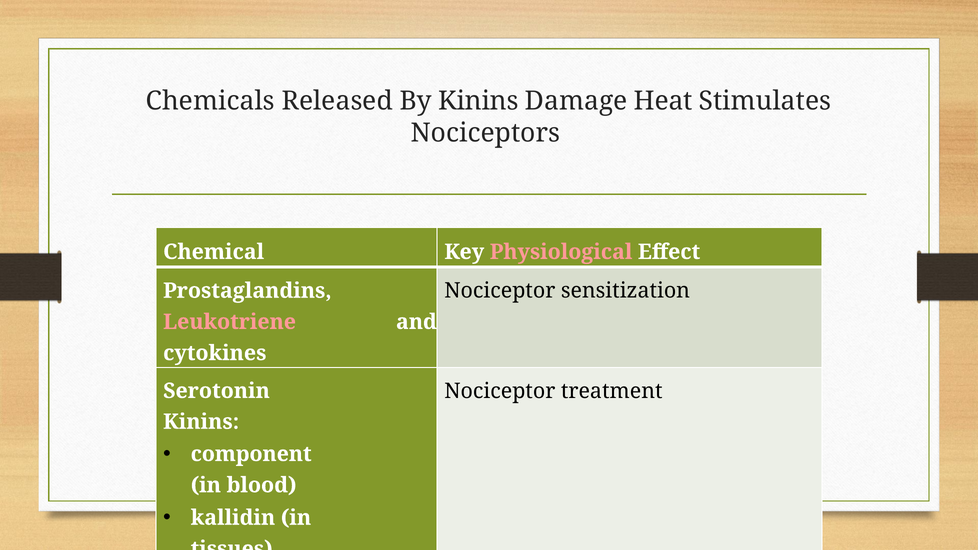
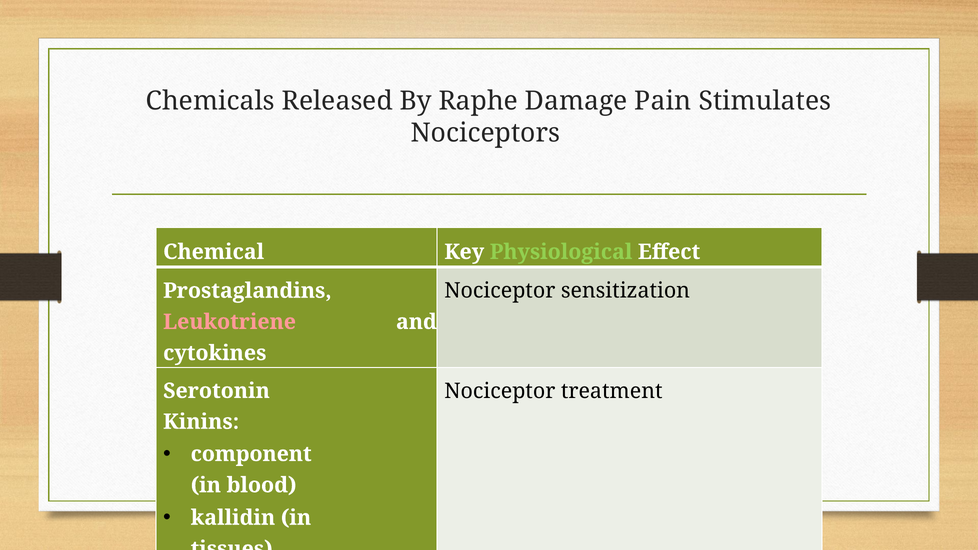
By Kinins: Kinins -> Raphe
Heat: Heat -> Pain
Physiological colour: pink -> light green
